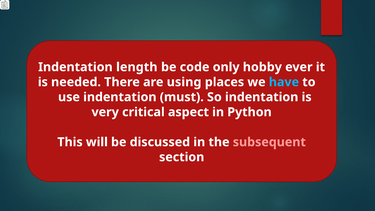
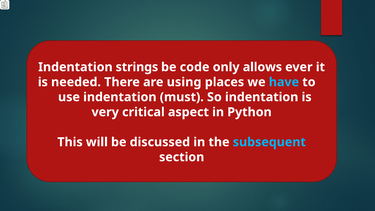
length: length -> strings
hobby: hobby -> allows
subsequent colour: pink -> light blue
